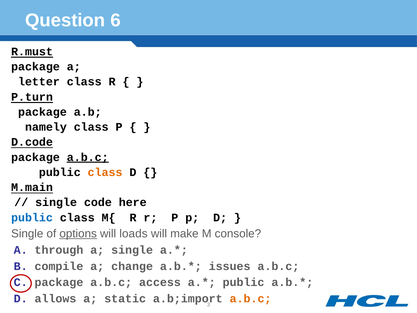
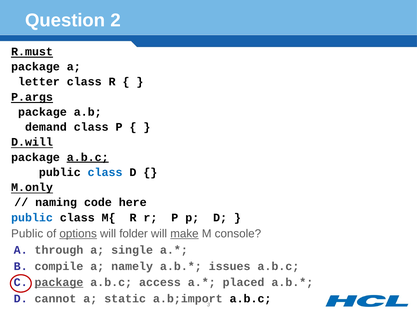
6: 6 -> 2
P.turn: P.turn -> P.args
namely: namely -> demand
D.code: D.code -> D.will
class at (105, 172) colour: orange -> blue
M.main: M.main -> M.only
single at (56, 202): single -> naming
Single at (27, 234): Single -> Public
loads: loads -> folder
make underline: none -> present
change: change -> namely
package at (59, 282) underline: none -> present
public at (244, 282): public -> placed
allows: allows -> cannot
a.b.c at (251, 298) colour: orange -> black
